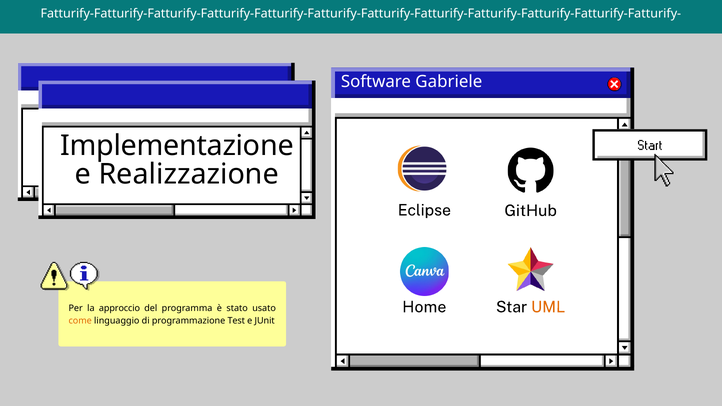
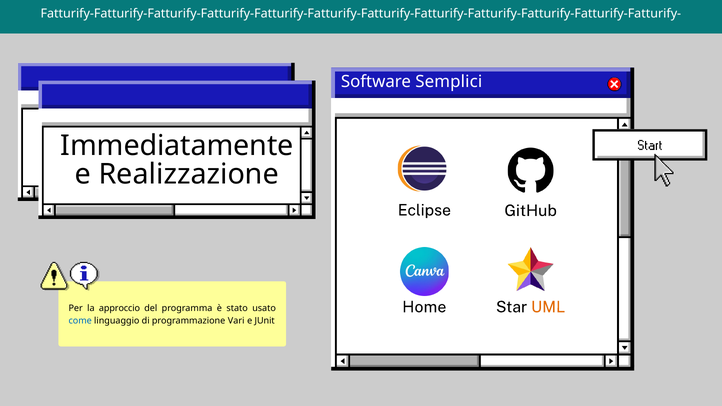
Gabriele: Gabriele -> Semplici
Implementazione: Implementazione -> Immediatamente
come colour: orange -> blue
Test: Test -> Vari
